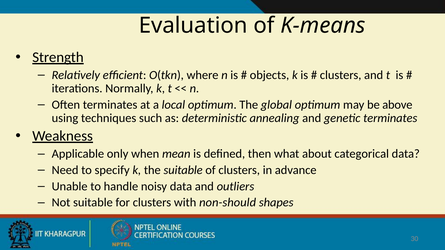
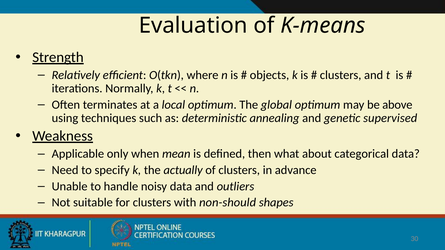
genetic terminates: terminates -> supervised
the suitable: suitable -> actually
